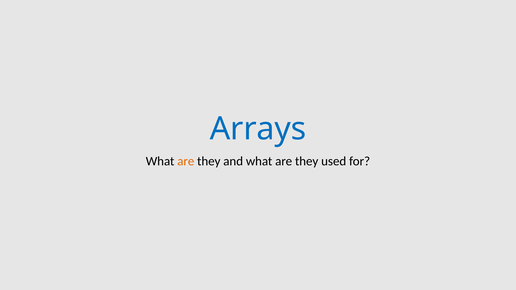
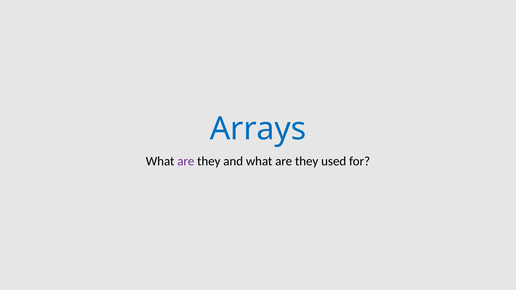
are at (186, 161) colour: orange -> purple
